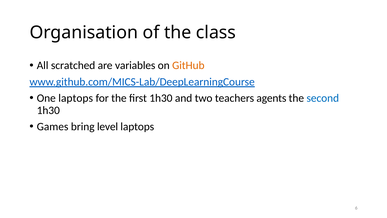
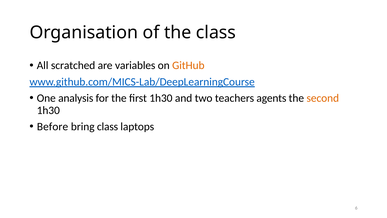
One laptops: laptops -> analysis
second colour: blue -> orange
Games: Games -> Before
bring level: level -> class
